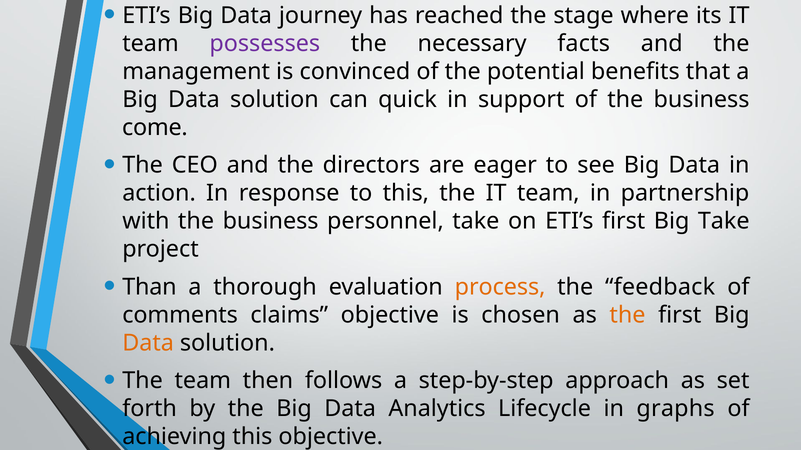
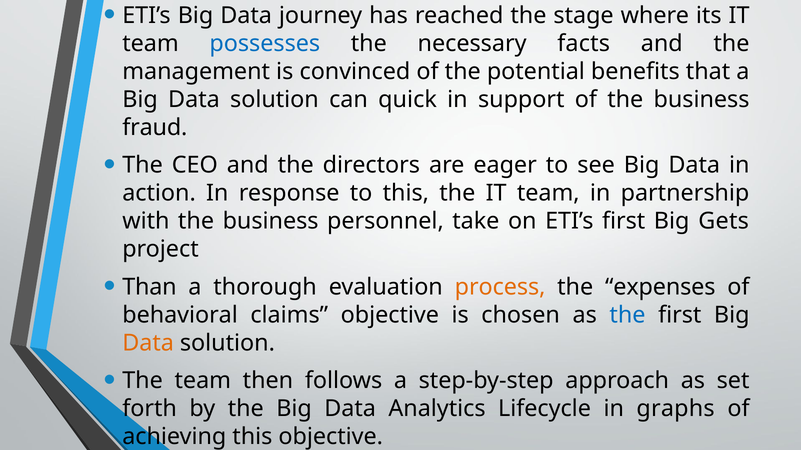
possesses colour: purple -> blue
come: come -> fraud
Big Take: Take -> Gets
feedback: feedback -> expenses
comments: comments -> behavioral
the at (628, 315) colour: orange -> blue
